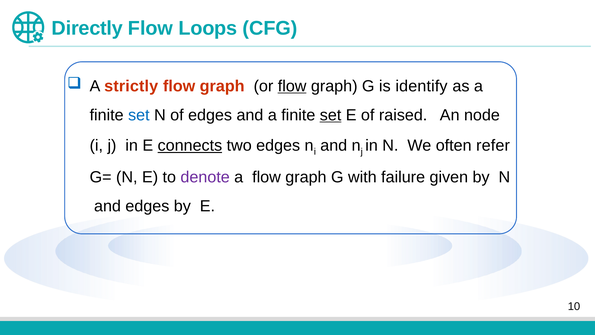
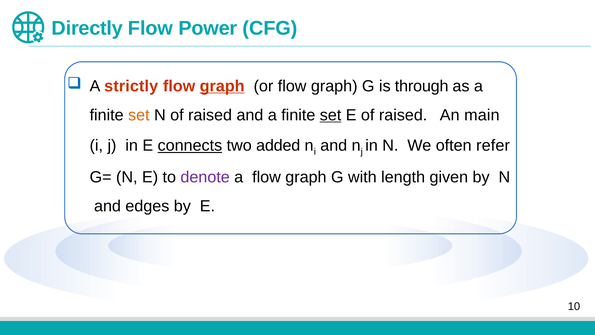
Loops: Loops -> Power
graph at (222, 86) underline: none -> present
flow at (292, 86) underline: present -> none
identify: identify -> through
set at (139, 115) colour: blue -> orange
N of edges: edges -> raised
node: node -> main
two edges: edges -> added
failure: failure -> length
